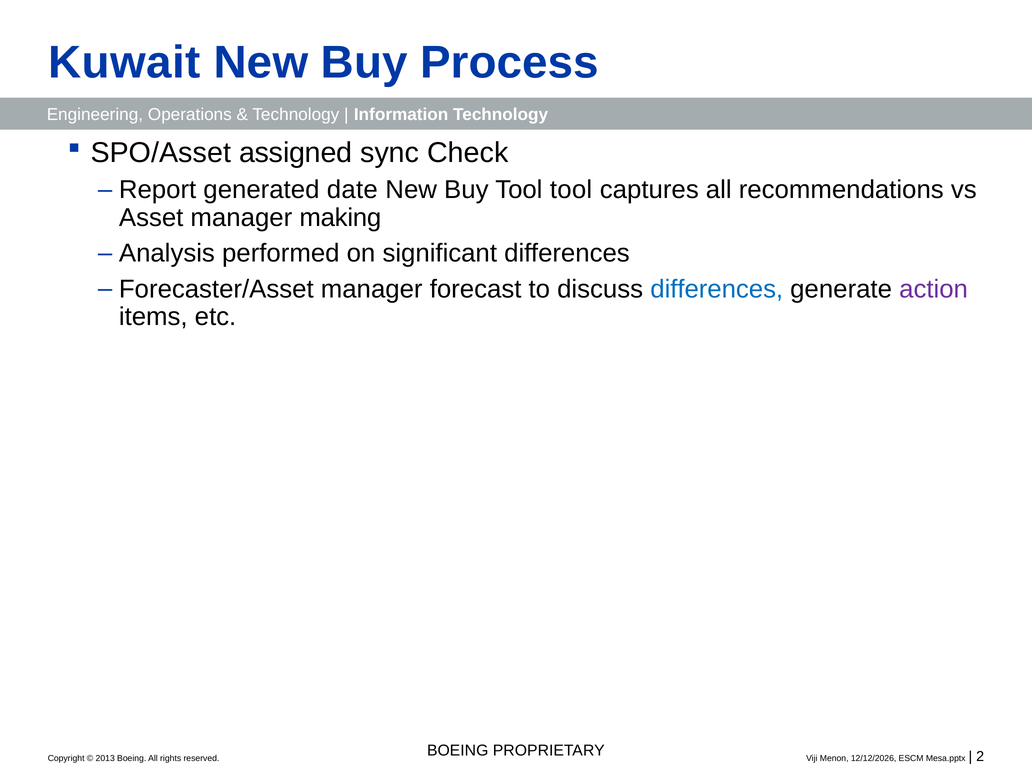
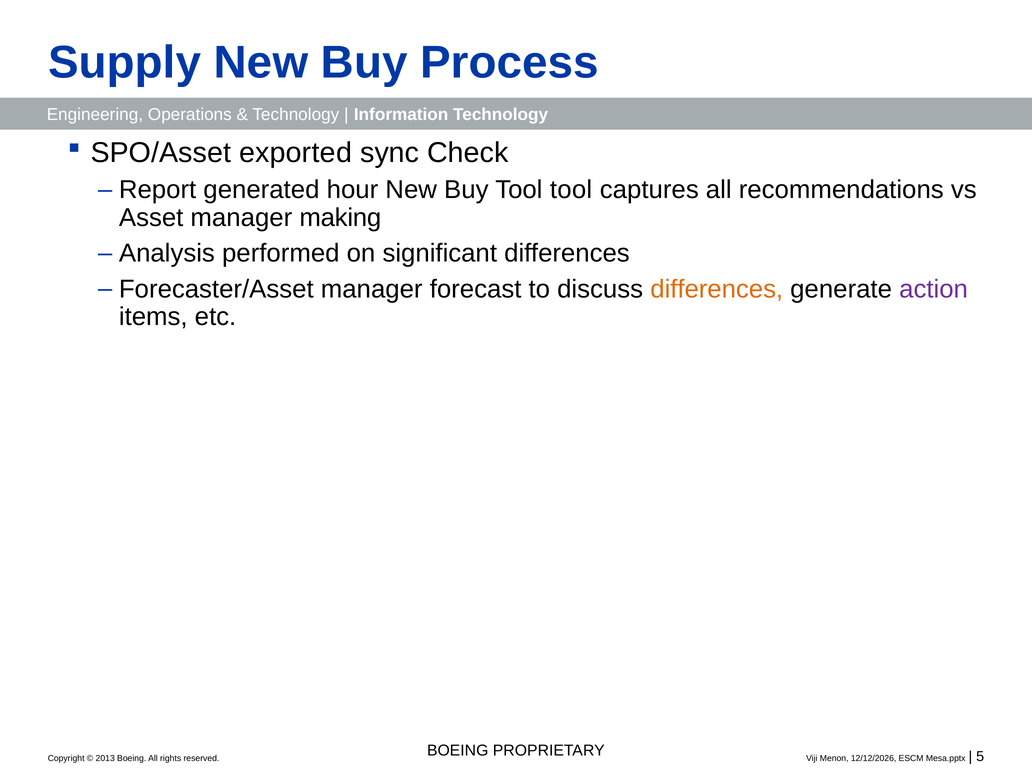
Kuwait: Kuwait -> Supply
assigned: assigned -> exported
date: date -> hour
differences at (717, 289) colour: blue -> orange
2: 2 -> 5
